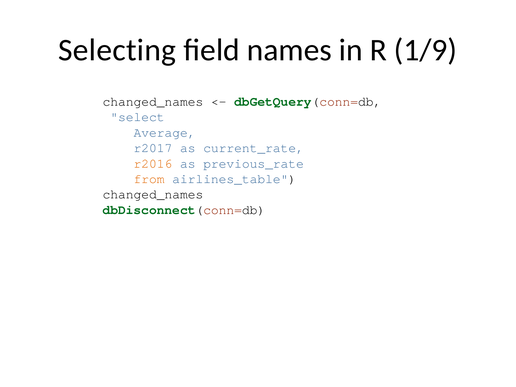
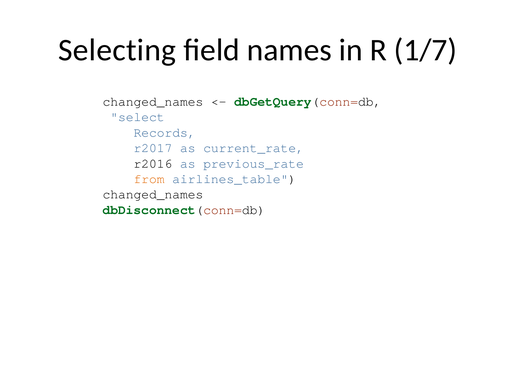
1/9: 1/9 -> 1/7
Average: Average -> Records
r2016 colour: orange -> black
